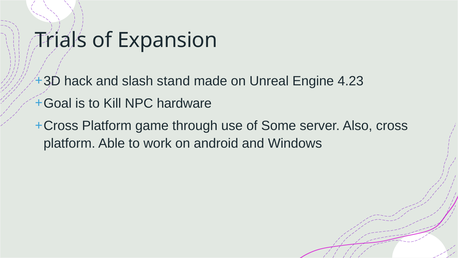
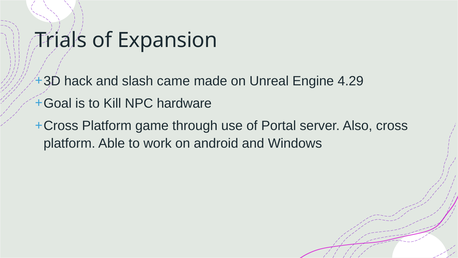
stand: stand -> came
4.23: 4.23 -> 4.29
Some: Some -> Portal
